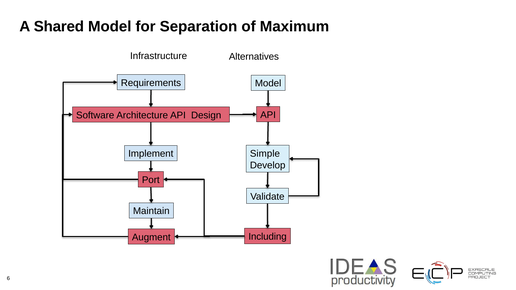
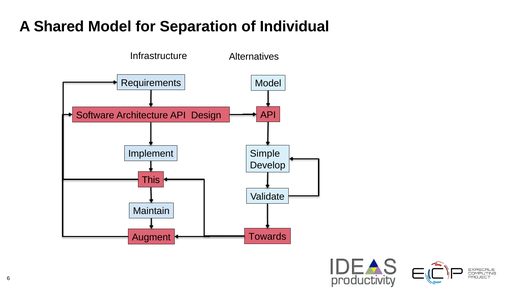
Maximum: Maximum -> Individual
Port: Port -> This
Including: Including -> Towards
